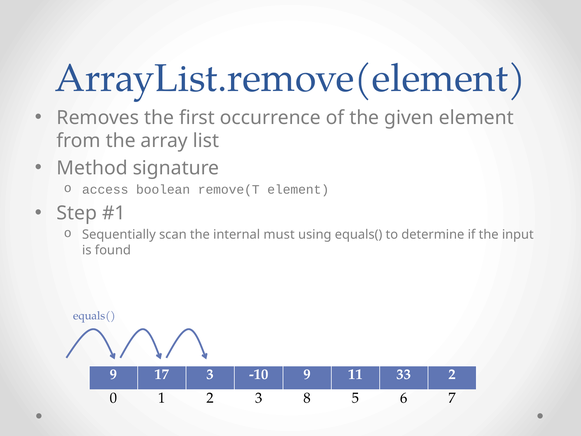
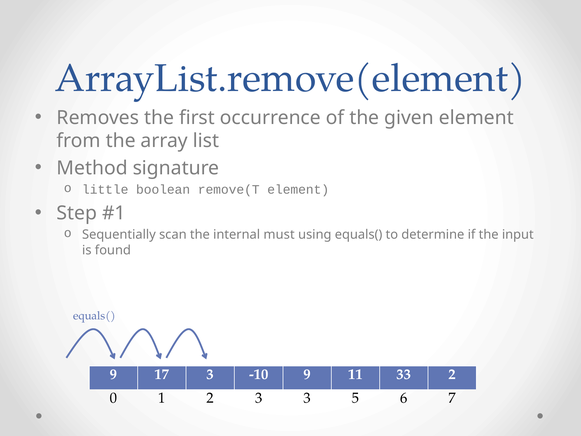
access: access -> little
3 8: 8 -> 3
